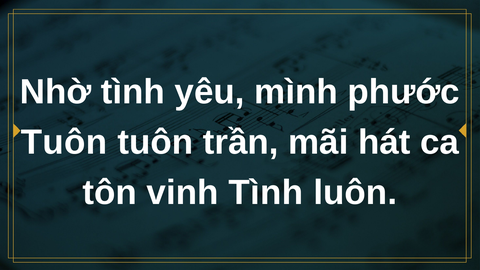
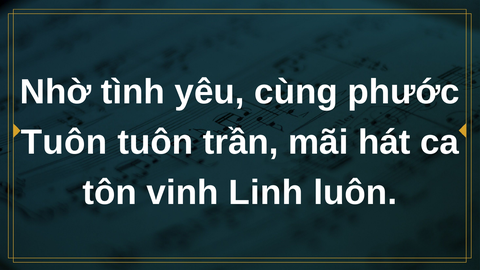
mình: mình -> cùng
vinh Tình: Tình -> Linh
